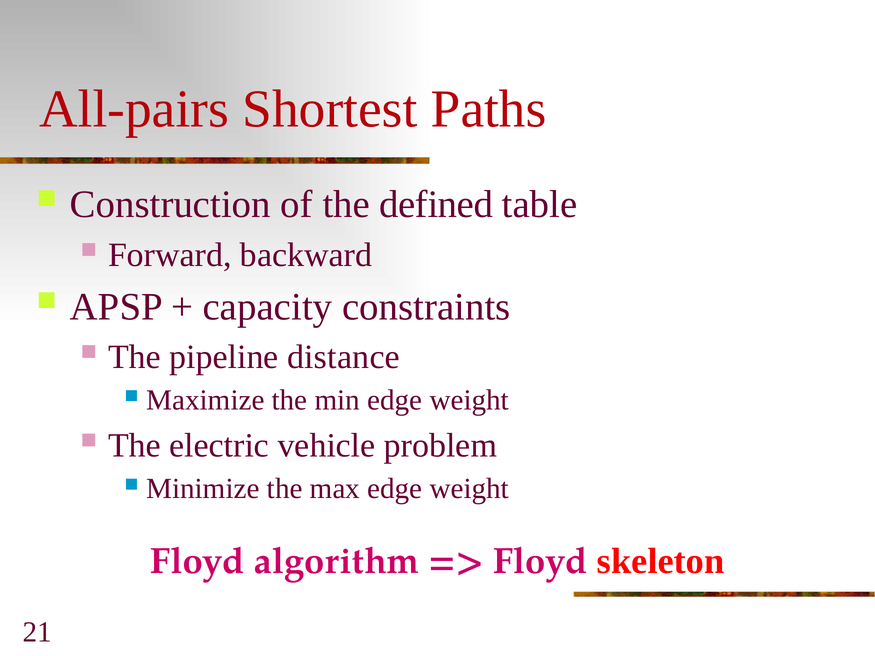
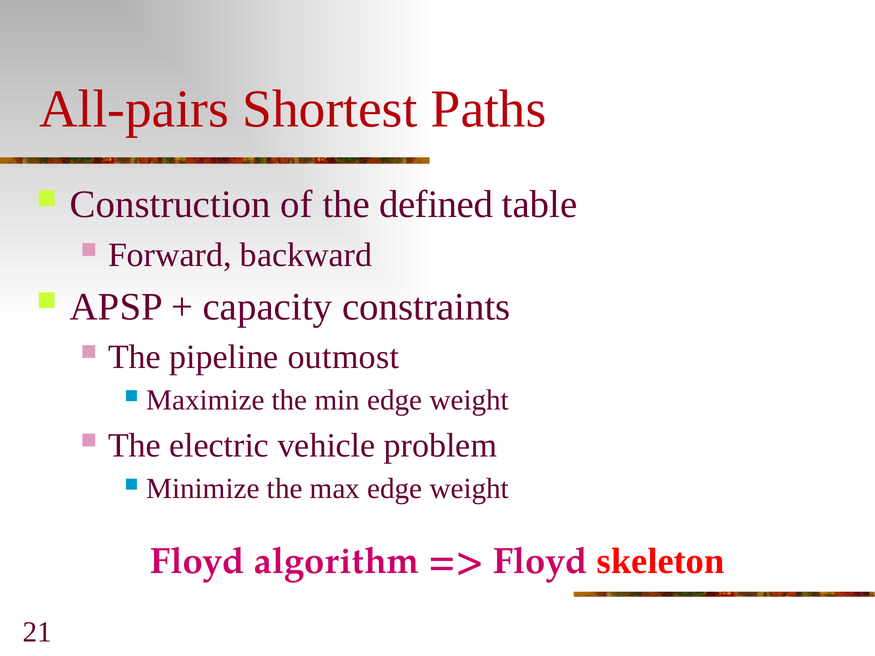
distance: distance -> outmost
